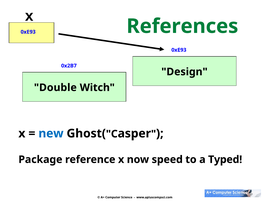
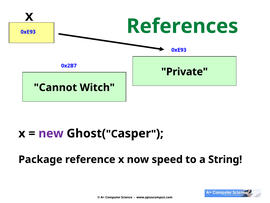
Design: Design -> Private
Double: Double -> Cannot
new colour: blue -> purple
Typed: Typed -> String
